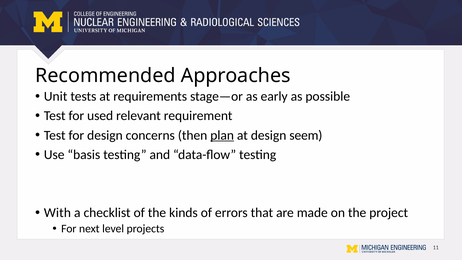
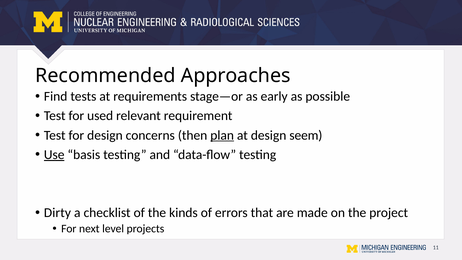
Unit: Unit -> Find
Use underline: none -> present
With: With -> Dirty
